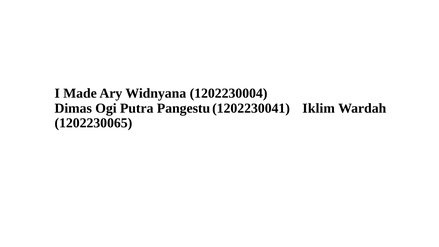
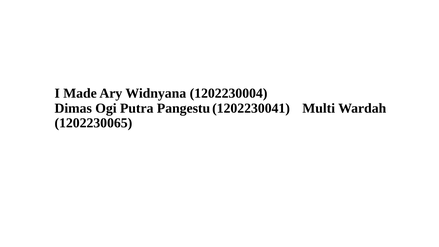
Iklim: Iklim -> Multi
